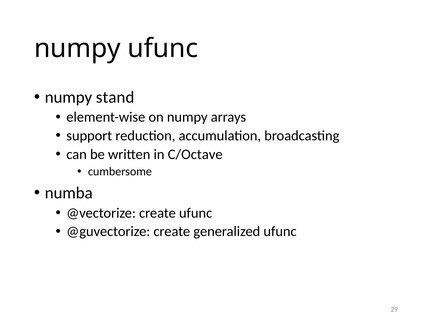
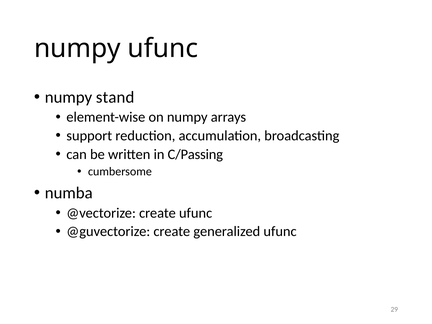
C/Octave: C/Octave -> C/Passing
